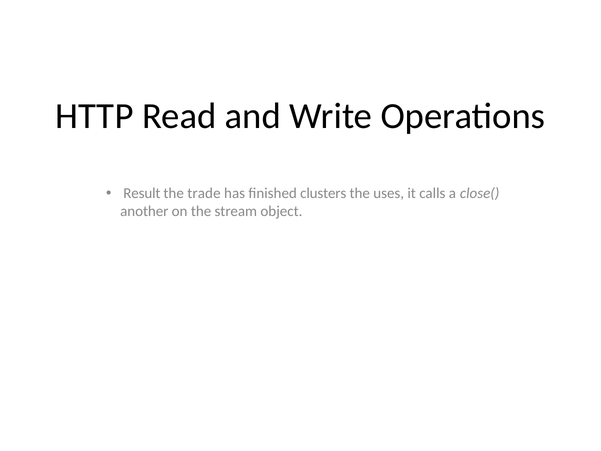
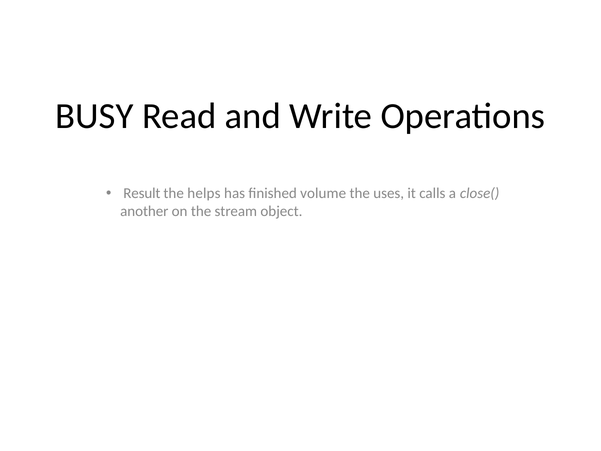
HTTP: HTTP -> BUSY
trade: trade -> helps
clusters: clusters -> volume
